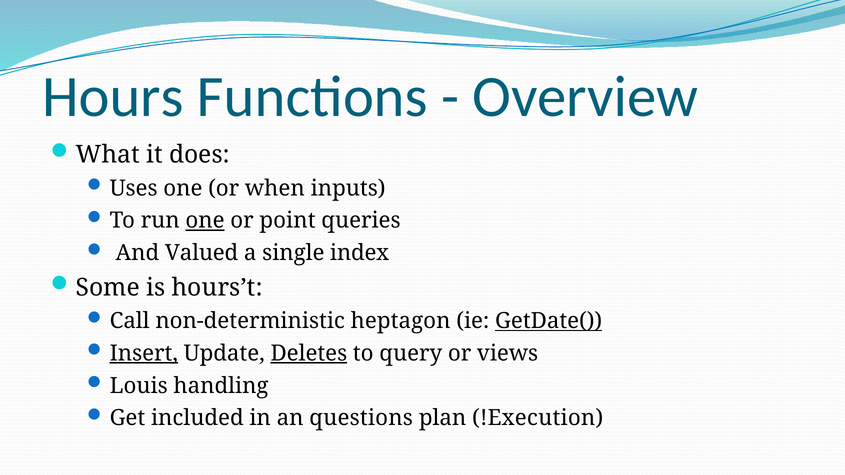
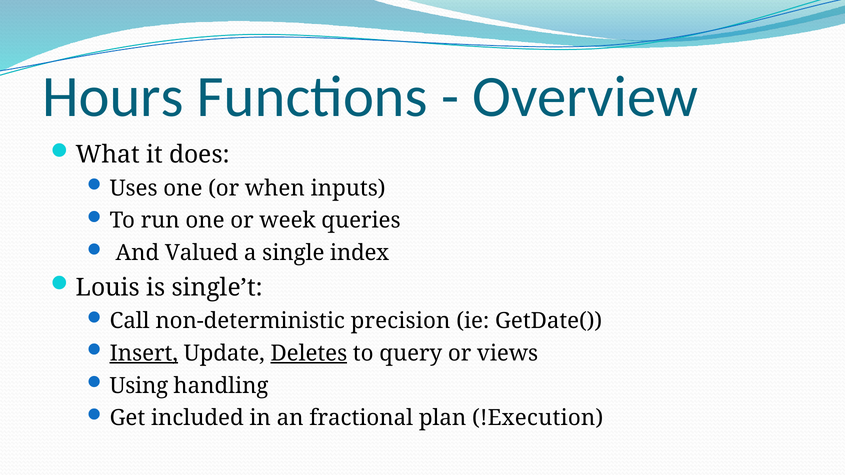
one at (205, 221) underline: present -> none
point: point -> week
Some: Some -> Louis
hours’t: hours’t -> single’t
heptagon: heptagon -> precision
GetDate( underline: present -> none
Louis: Louis -> Using
questions: questions -> fractional
